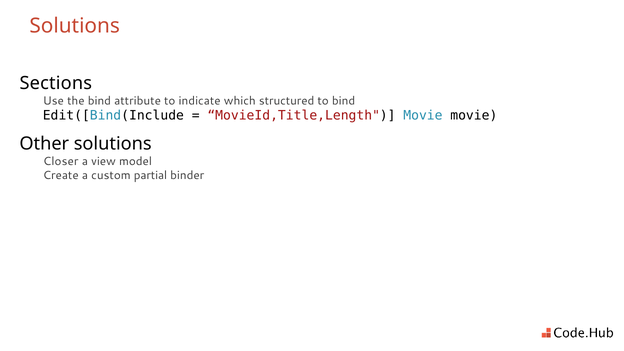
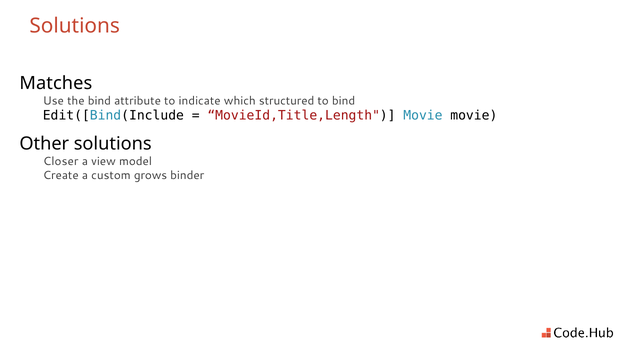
Sections: Sections -> Matches
partial: partial -> grows
